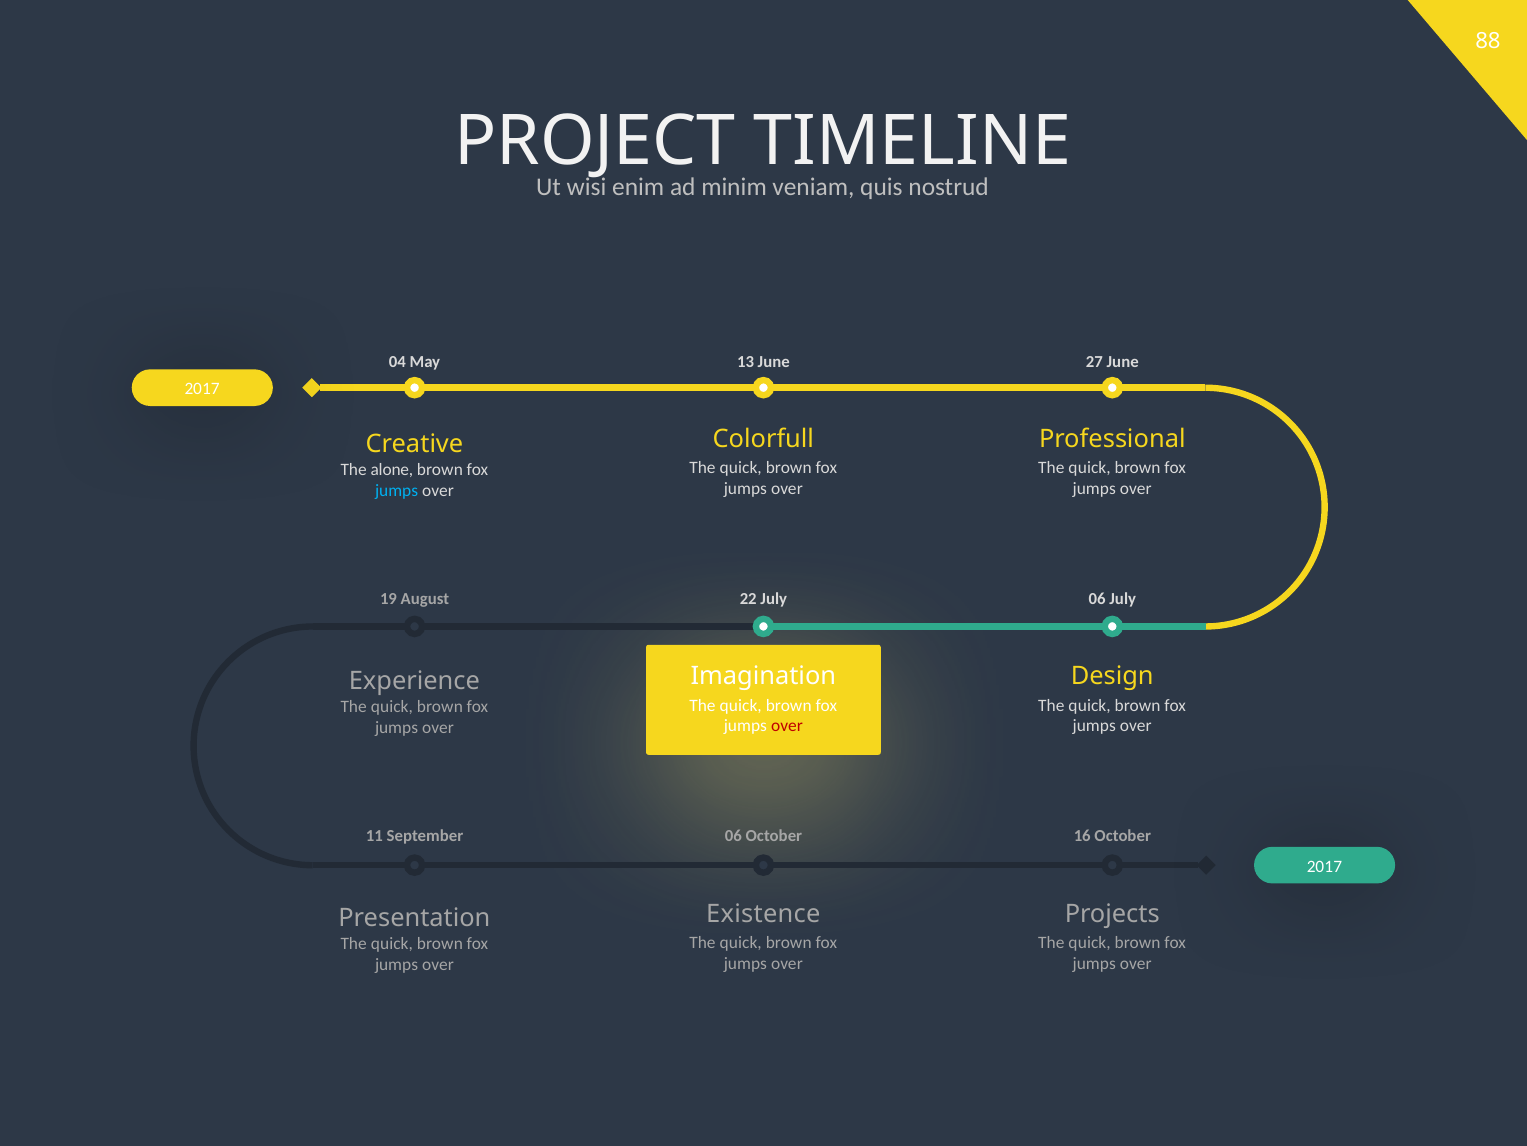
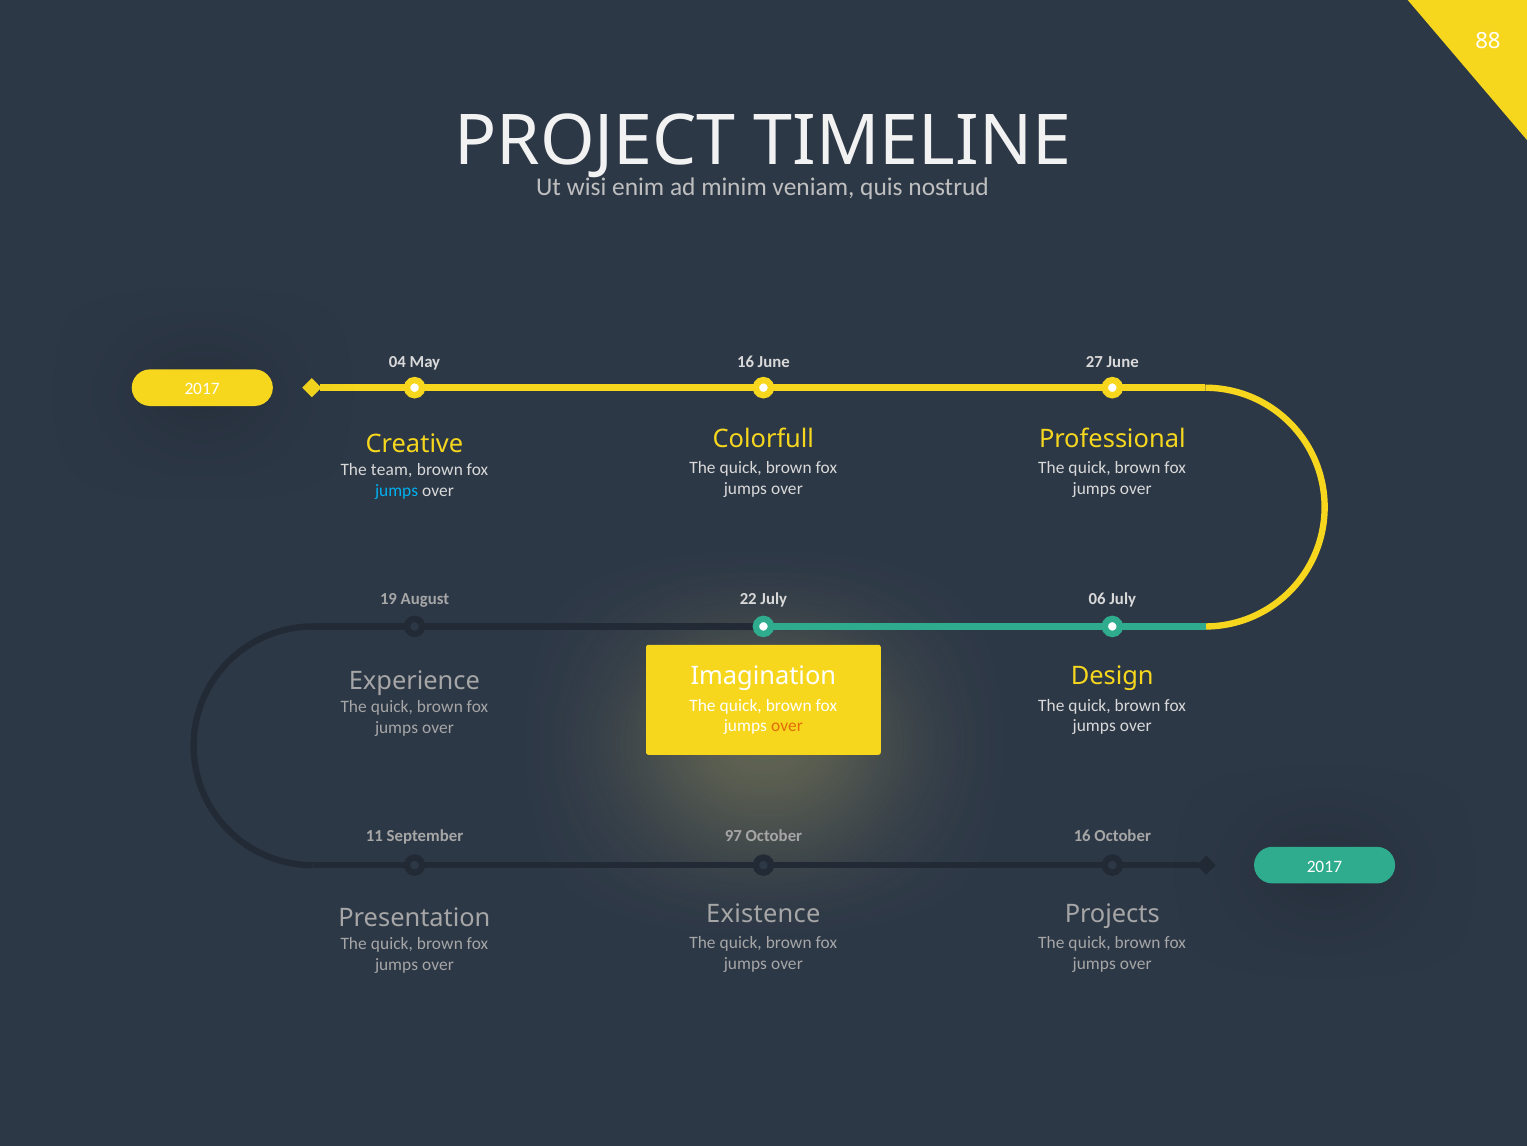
May 13: 13 -> 16
alone: alone -> team
over at (787, 726) colour: red -> orange
September 06: 06 -> 97
